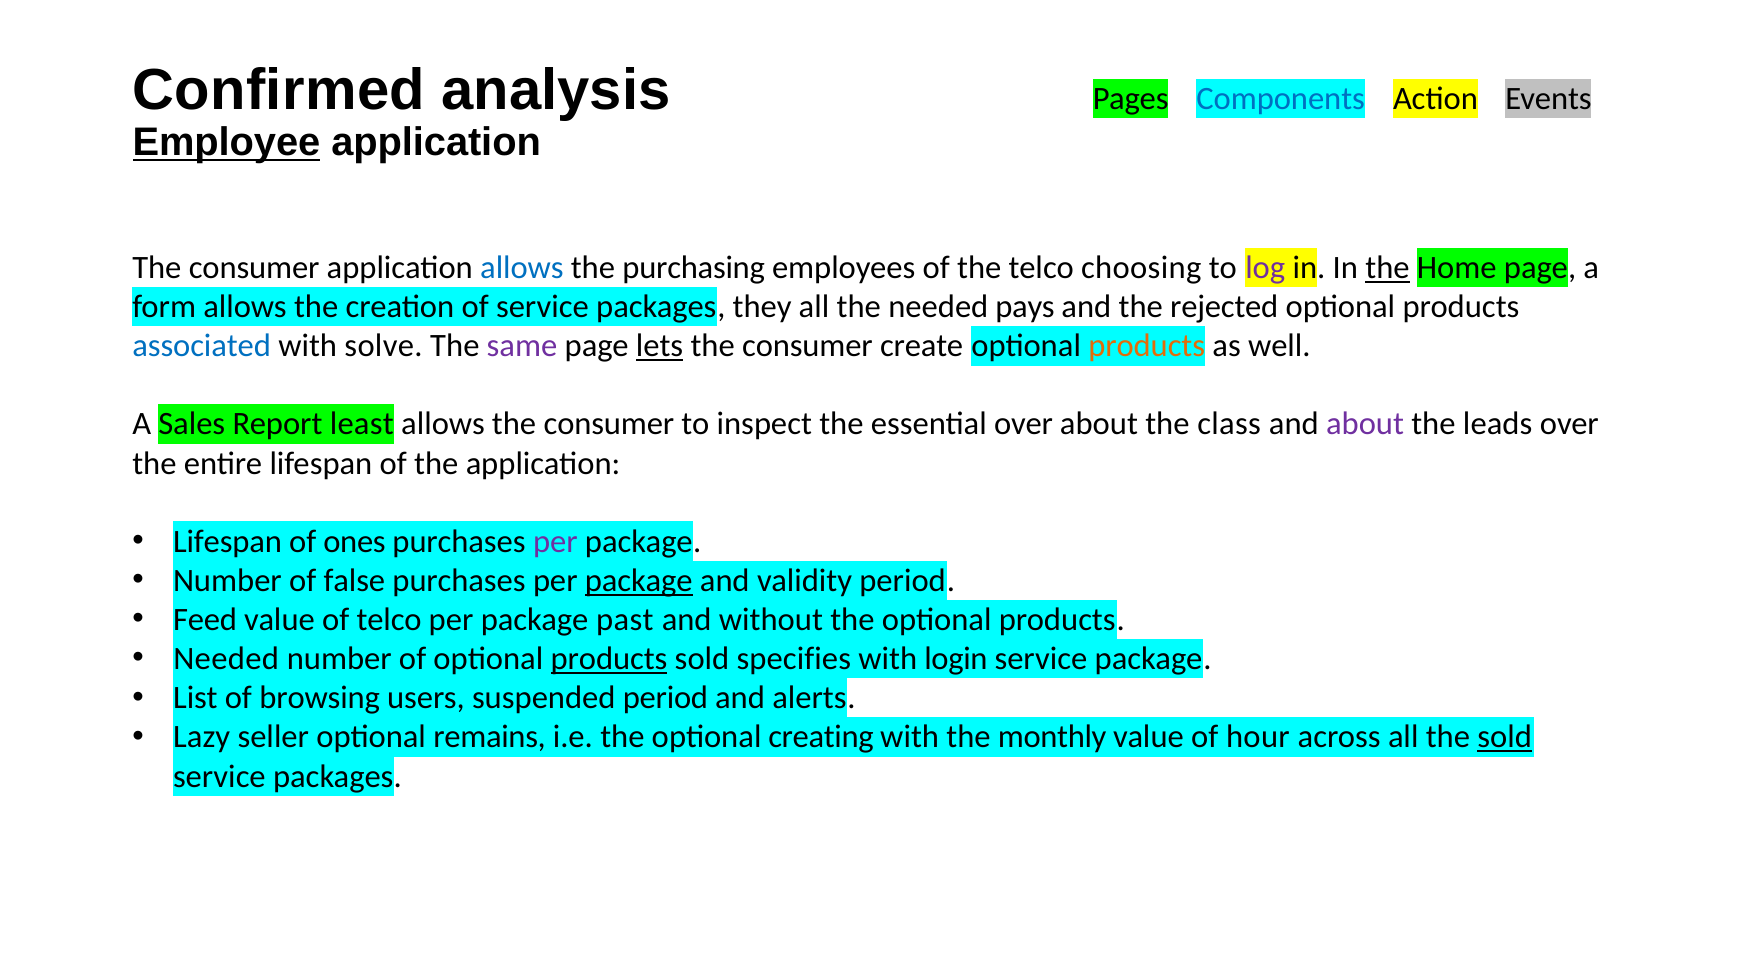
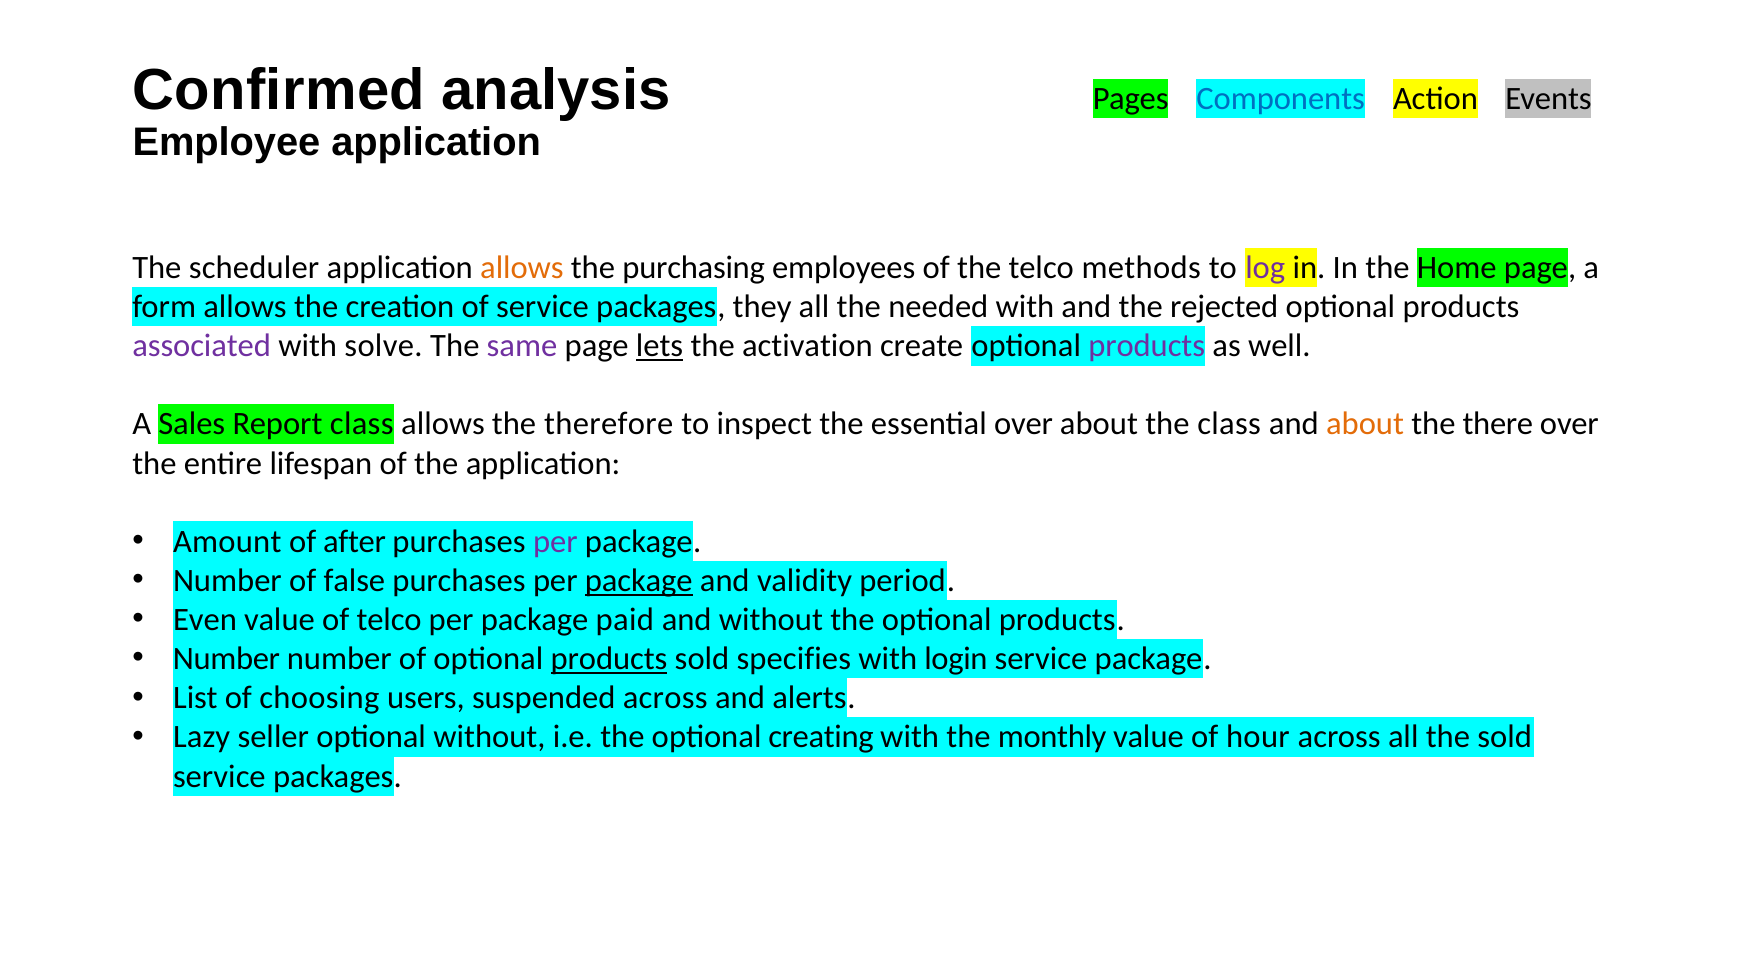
Employee underline: present -> none
consumer at (254, 268): consumer -> scheduler
allows at (522, 268) colour: blue -> orange
choosing: choosing -> methods
the at (1387, 268) underline: present -> none
needed pays: pays -> with
associated colour: blue -> purple
consumer at (807, 346): consumer -> activation
products at (1147, 346) colour: orange -> purple
Report least: least -> class
allows the consumer: consumer -> therefore
about at (1365, 424) colour: purple -> orange
leads: leads -> there
Lifespan at (227, 542): Lifespan -> Amount
ones: ones -> after
Feed: Feed -> Even
past: past -> paid
Needed at (226, 659): Needed -> Number
browsing: browsing -> choosing
suspended period: period -> across
optional remains: remains -> without
sold at (1505, 737) underline: present -> none
